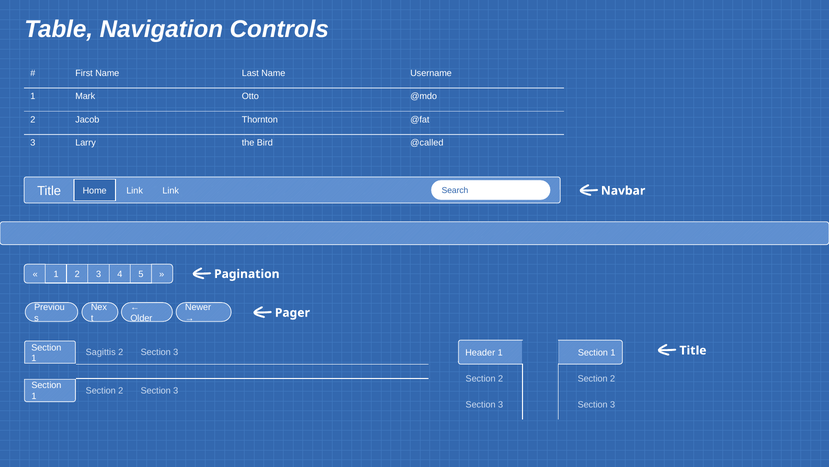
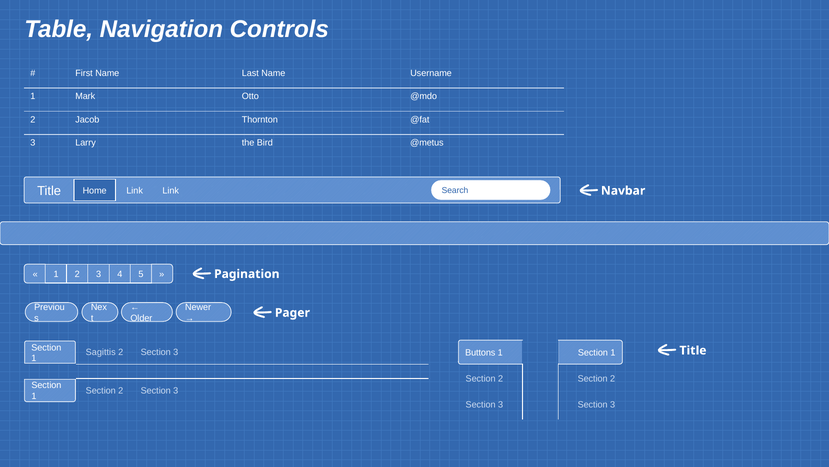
@called: @called -> @metus
Header: Header -> Buttons
